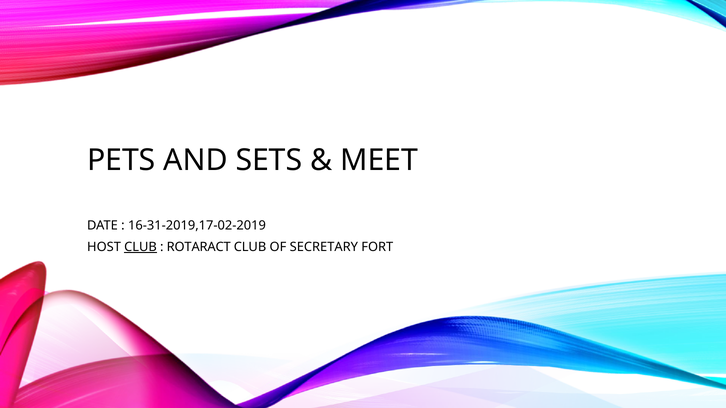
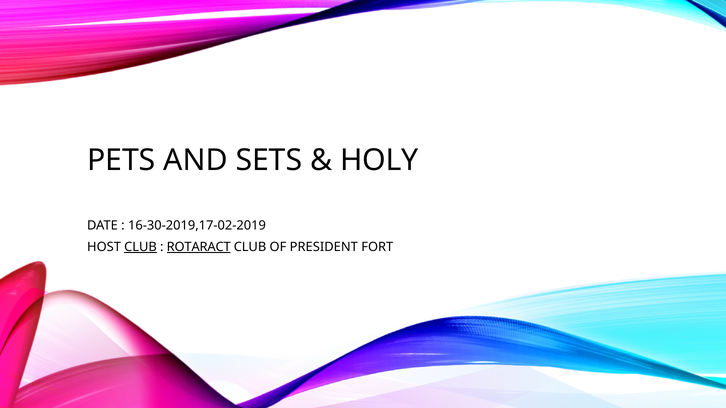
MEET: MEET -> HOLY
16-31-2019,17-02-2019: 16-31-2019,17-02-2019 -> 16-30-2019,17-02-2019
ROTARACT underline: none -> present
SECRETARY: SECRETARY -> PRESIDENT
